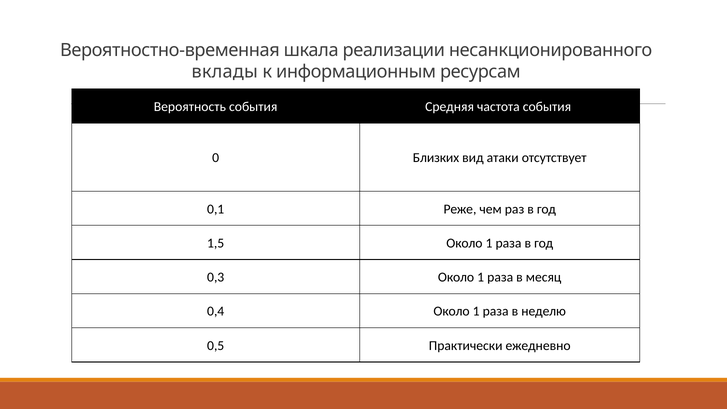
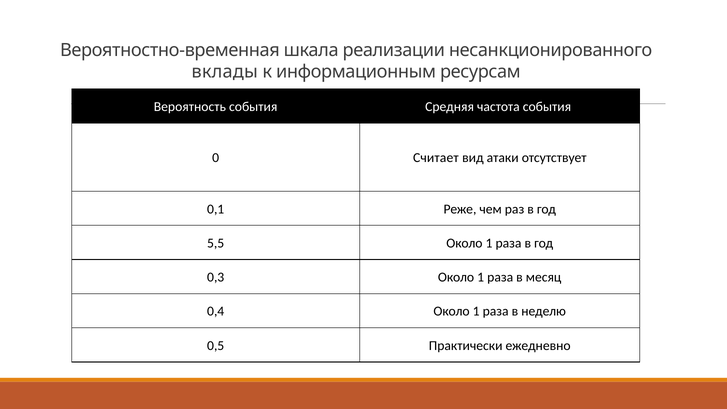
Близких: Близких -> Считает
1,5: 1,5 -> 5,5
